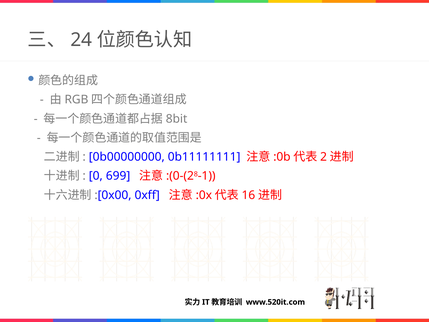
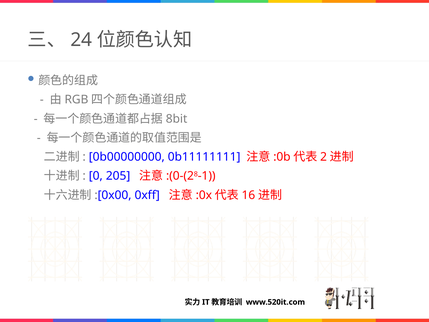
699: 699 -> 205
